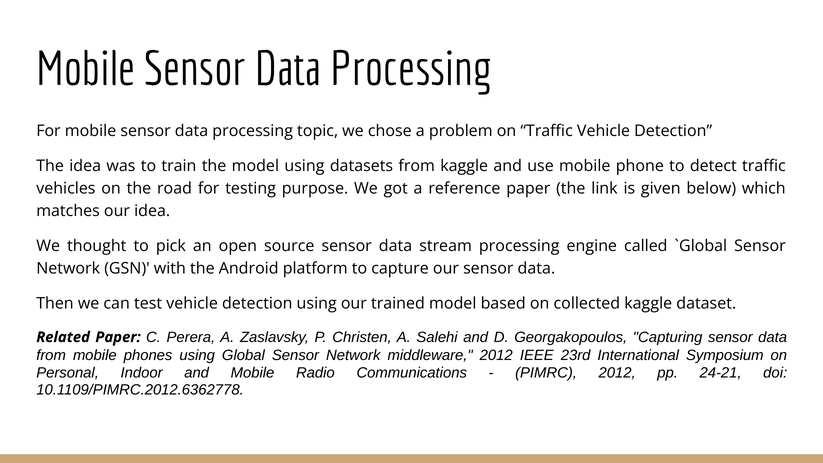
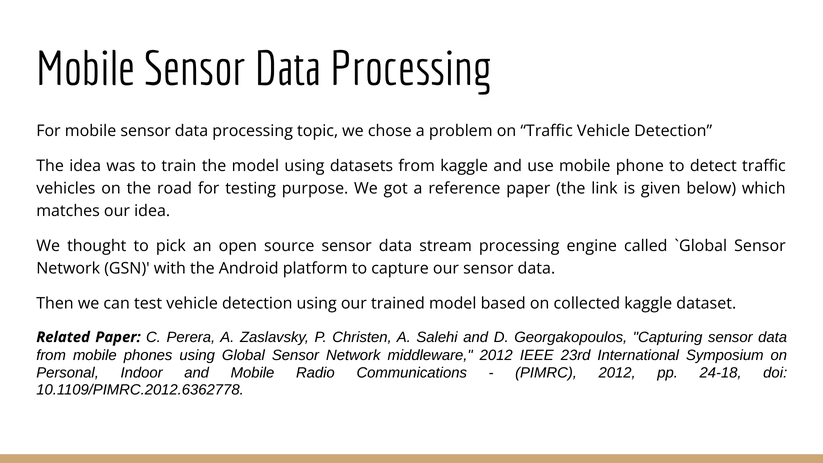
24-21: 24-21 -> 24-18
